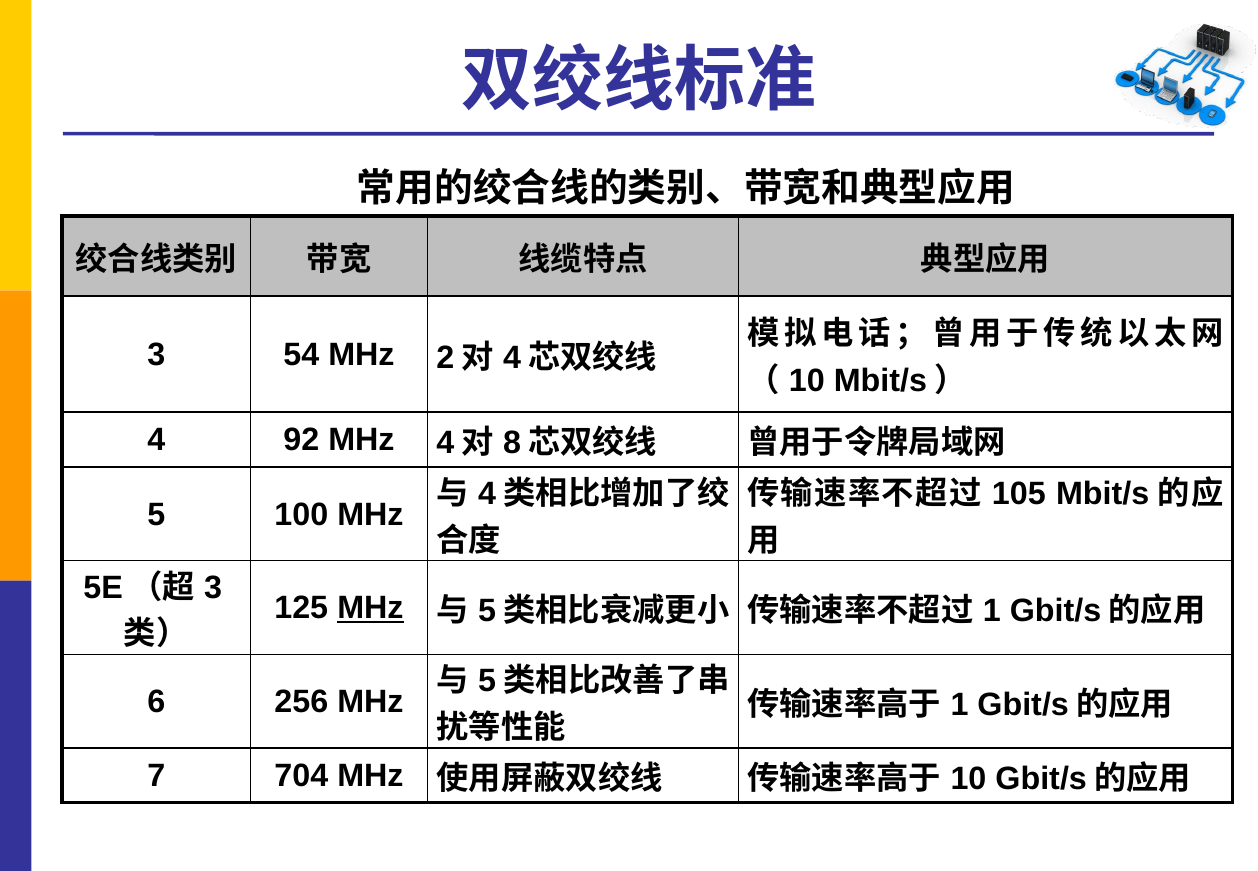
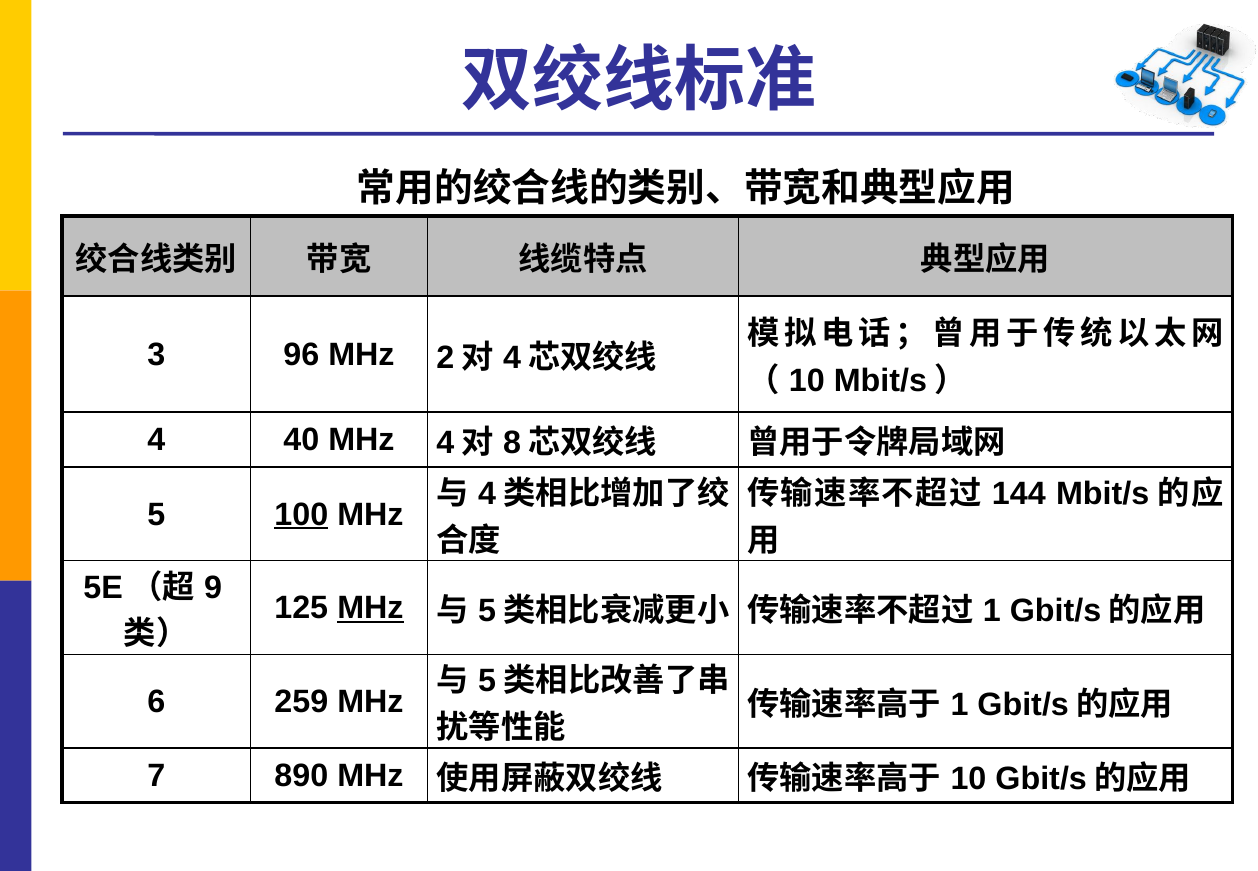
54: 54 -> 96
92: 92 -> 40
105: 105 -> 144
100 underline: none -> present
3 at (213, 587): 3 -> 9
256: 256 -> 259
704: 704 -> 890
